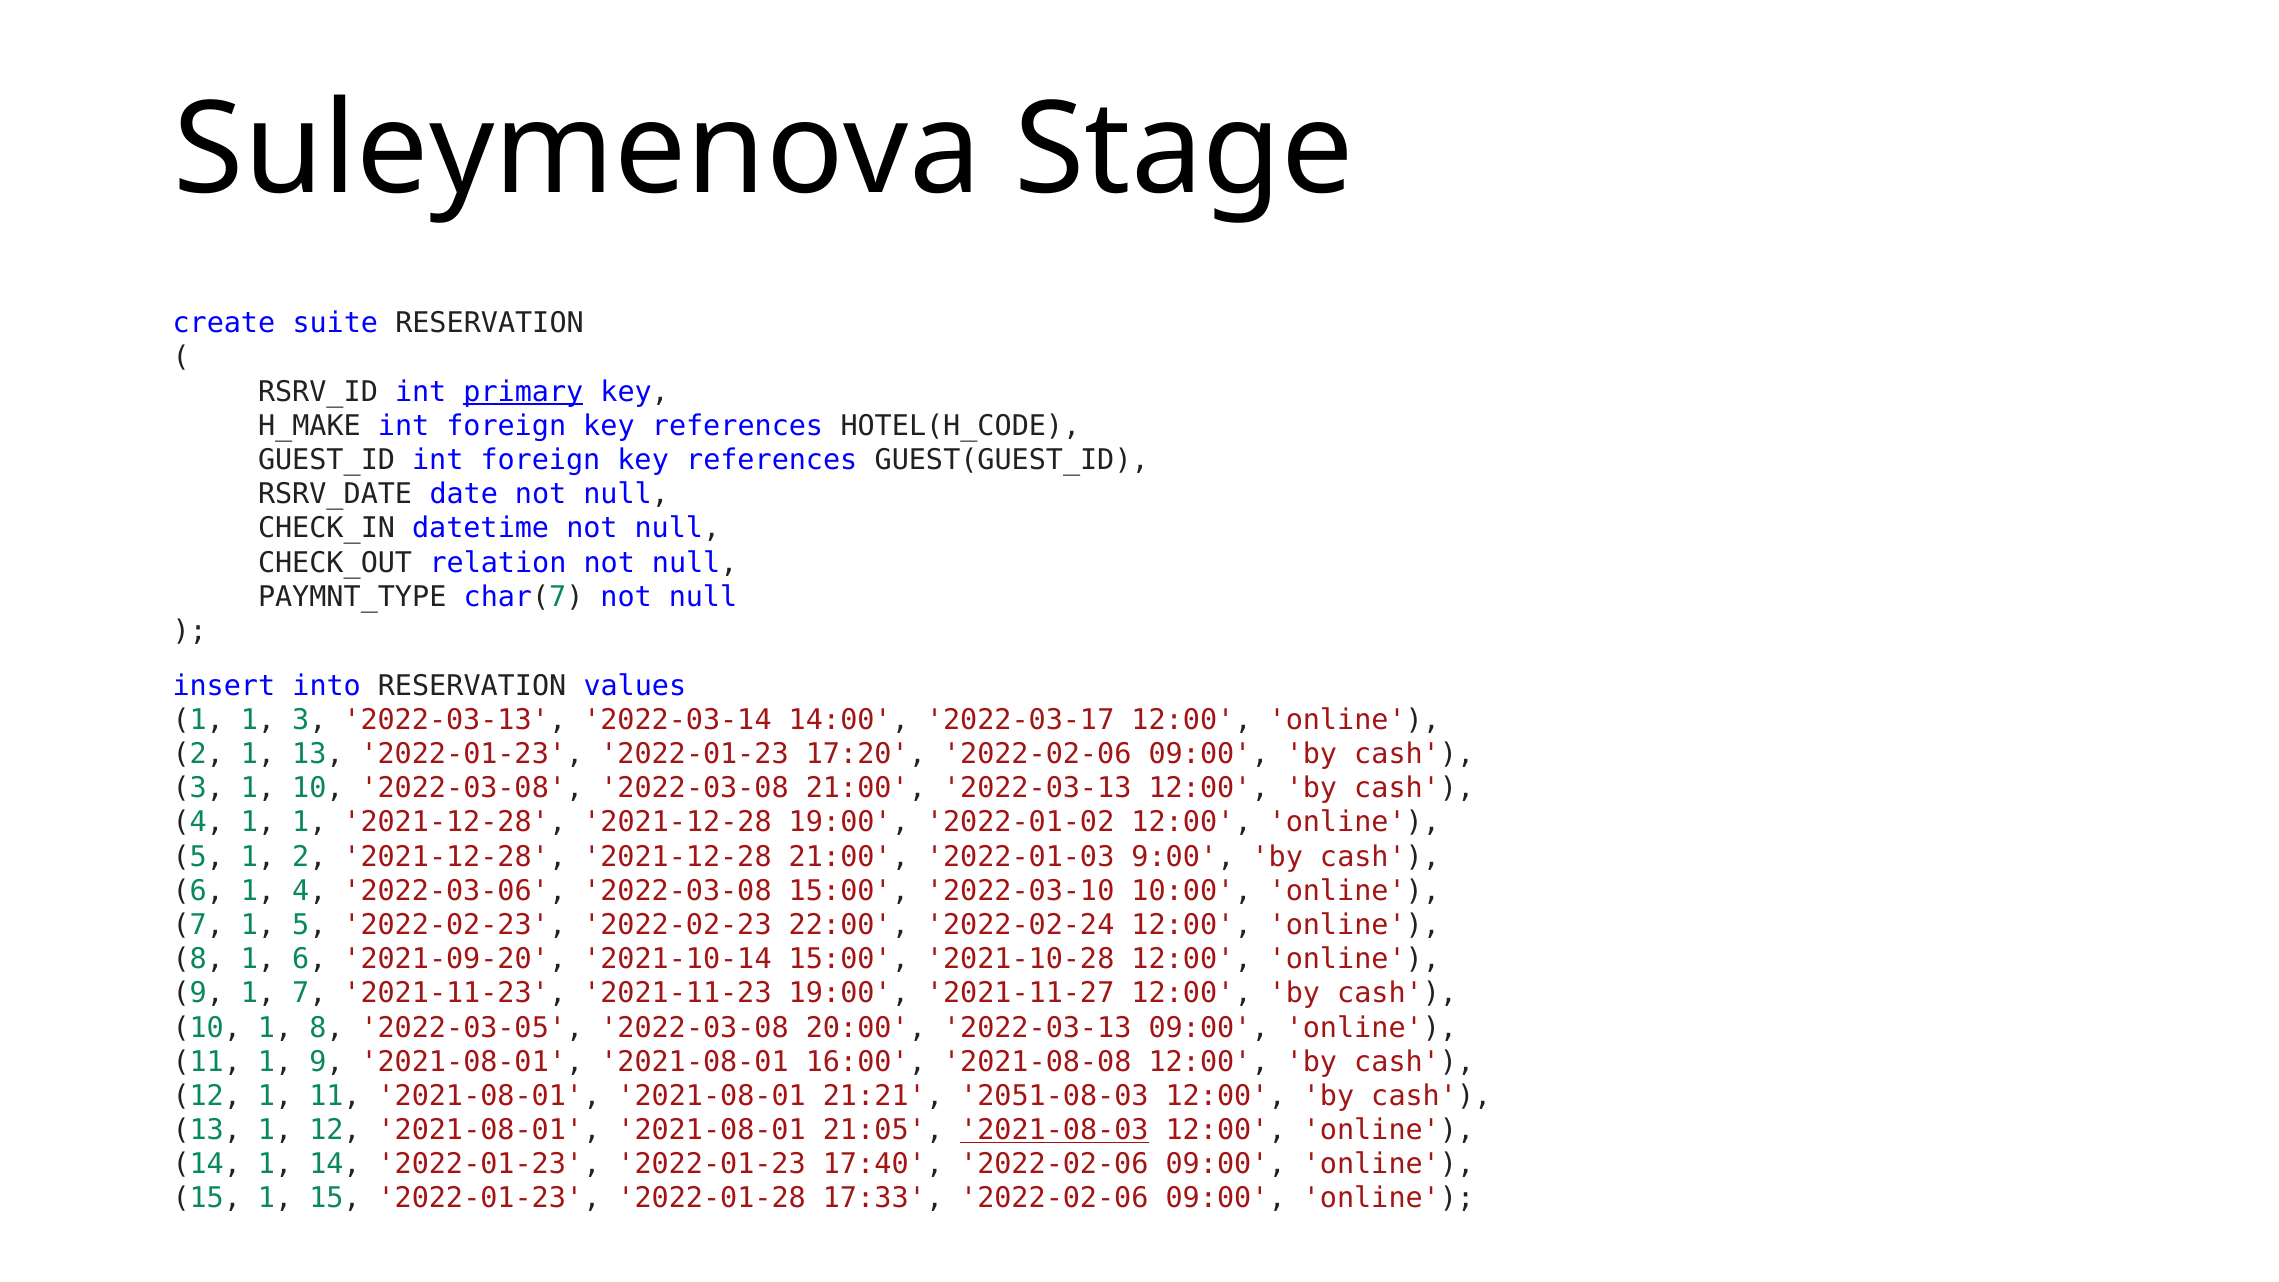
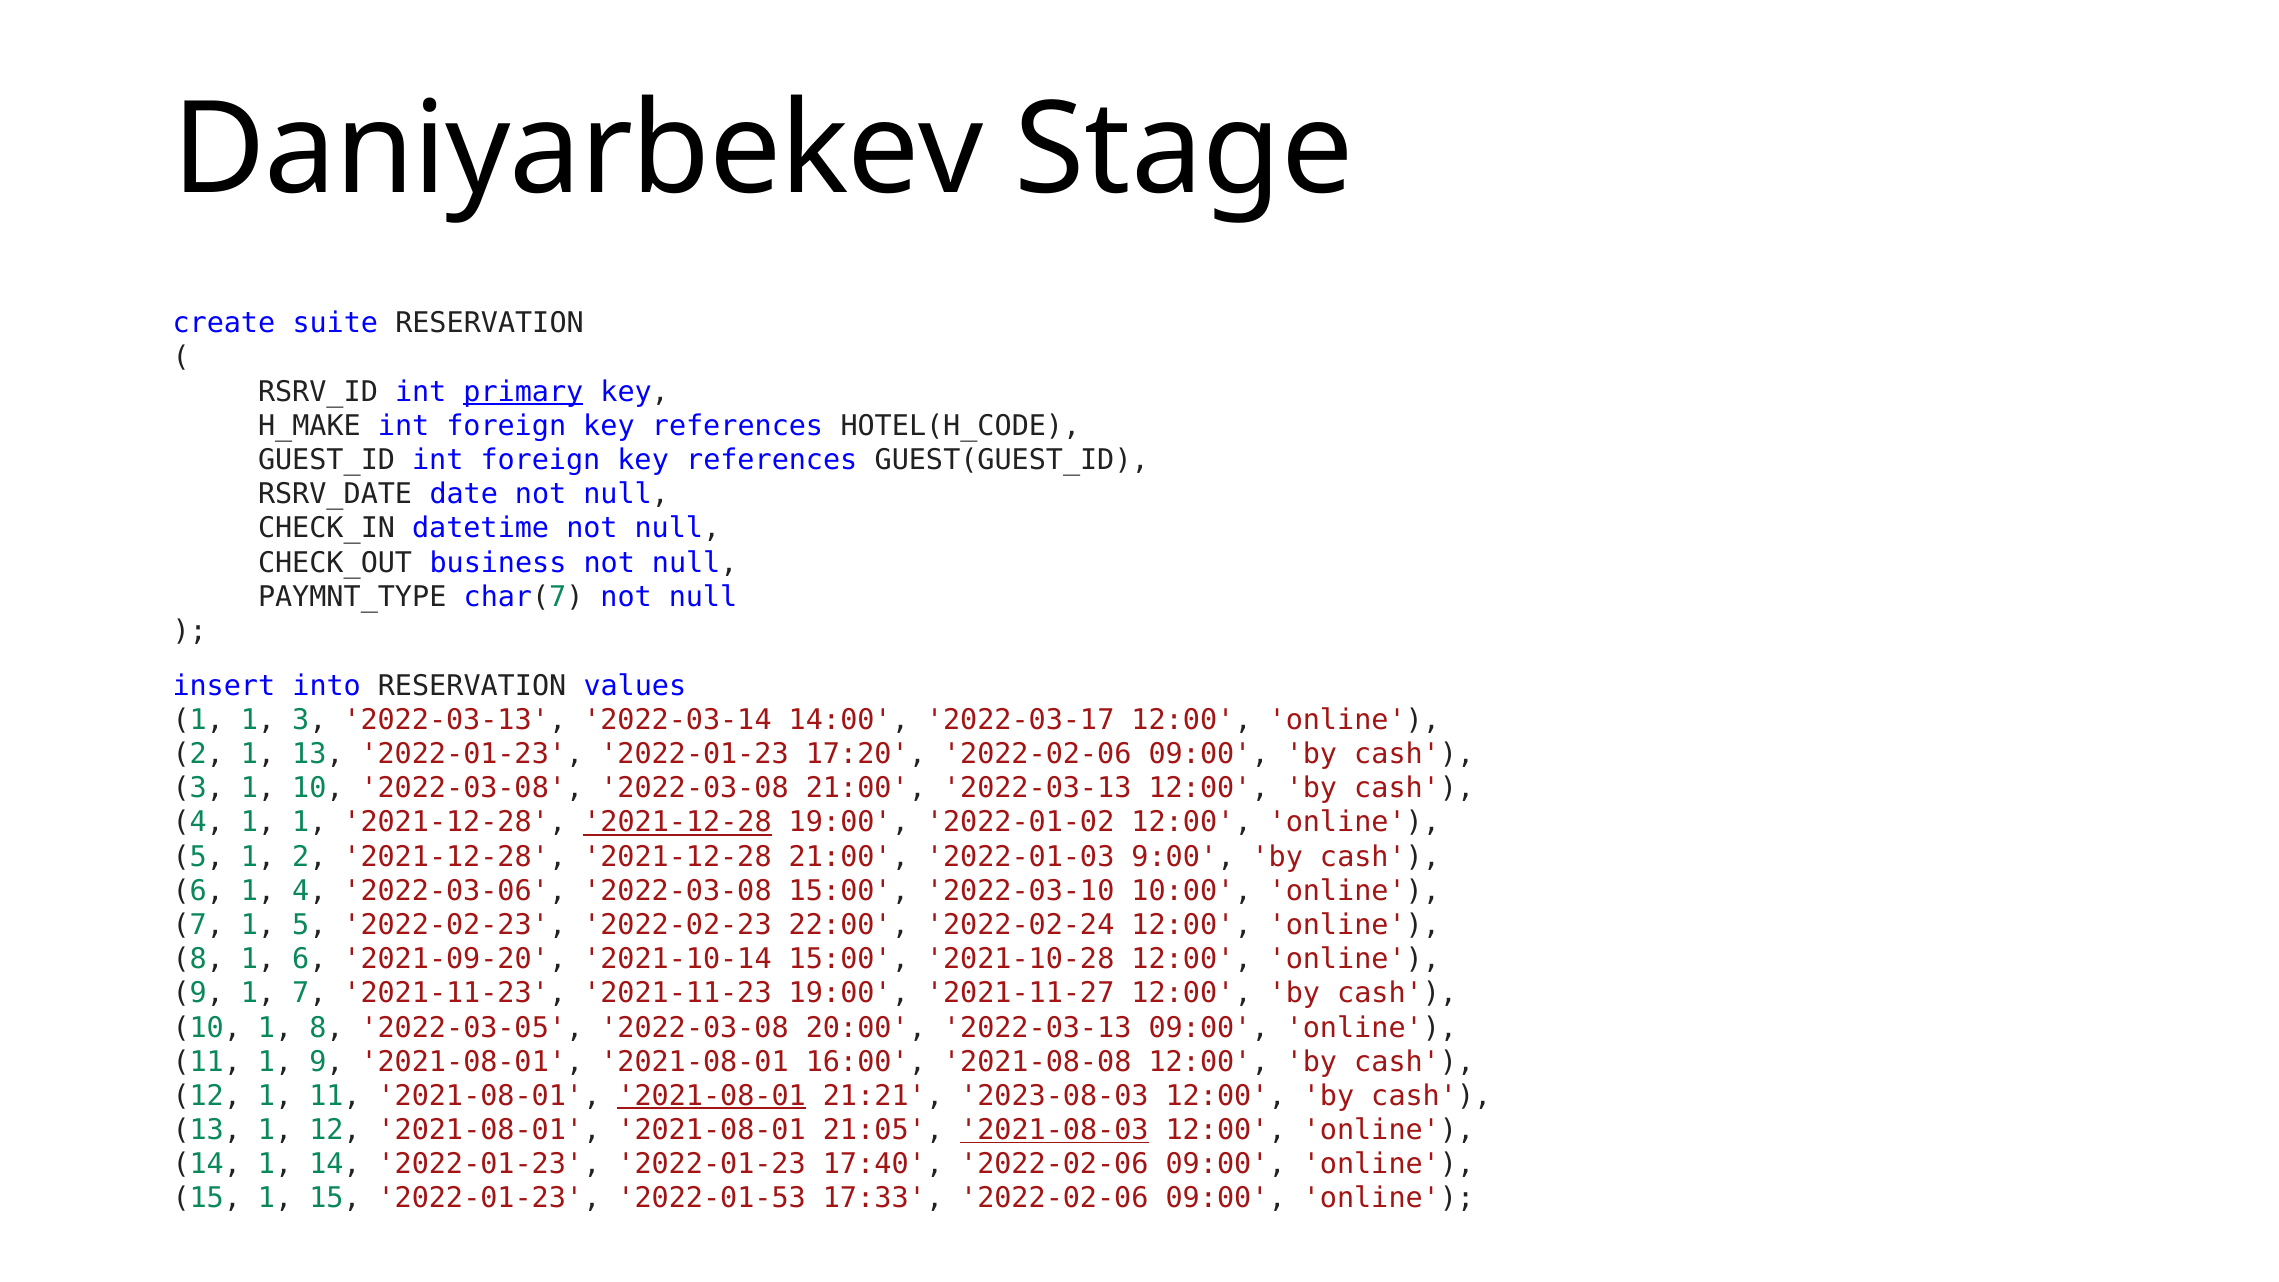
Suleymenova: Suleymenova -> Daniyarbekev
relation: relation -> business
2021-12-28 at (677, 822) underline: none -> present
2021-08-01 at (712, 1096) underline: none -> present
2051-08-03: 2051-08-03 -> 2023-08-03
2022-01-28: 2022-01-28 -> 2022-01-53
